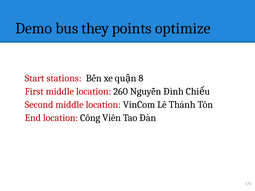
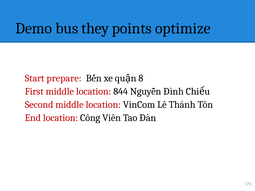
stations: stations -> prepare
260: 260 -> 844
